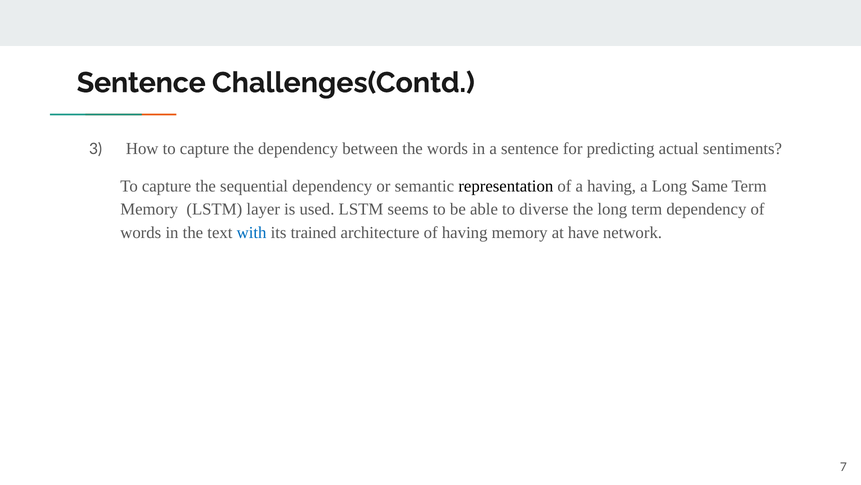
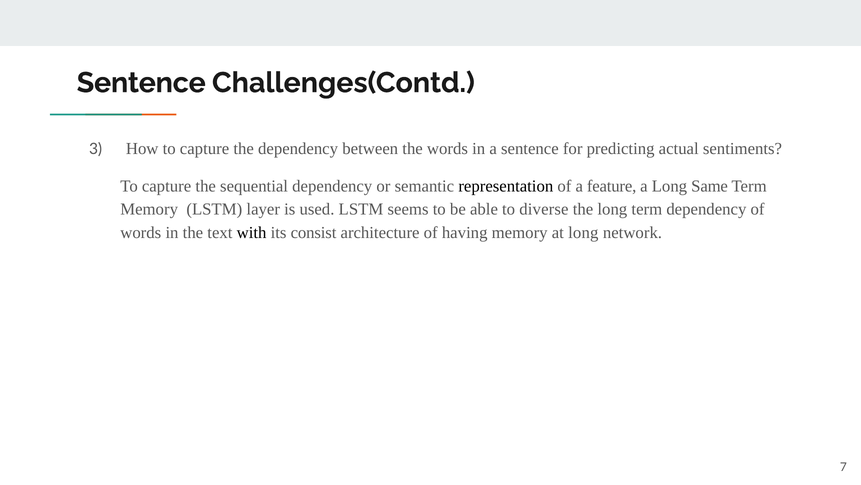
a having: having -> feature
with colour: blue -> black
trained: trained -> consist
at have: have -> long
